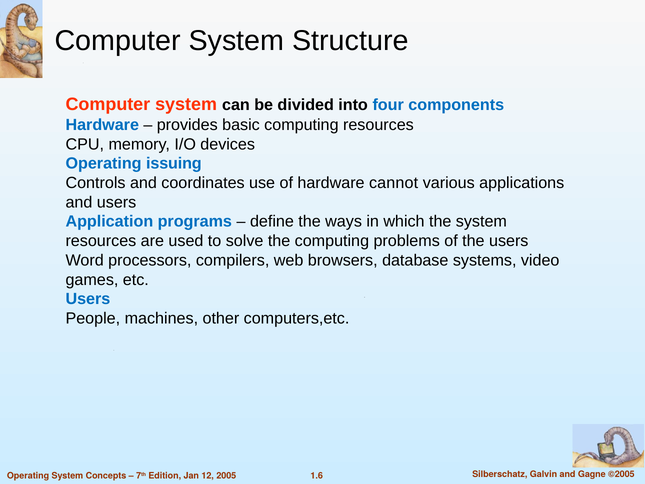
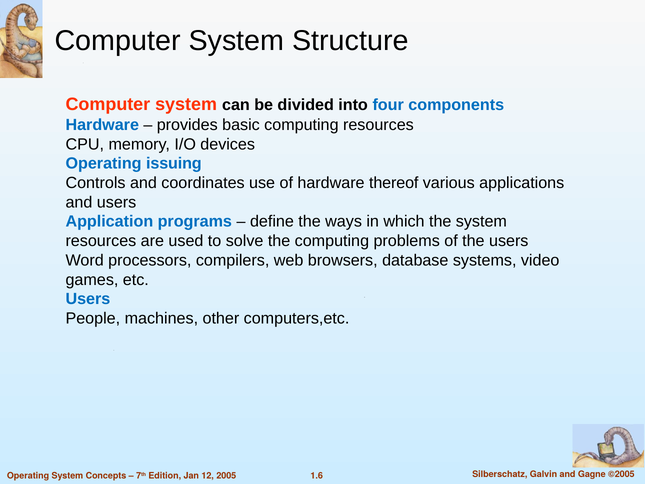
cannot: cannot -> thereof
